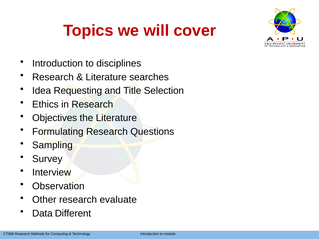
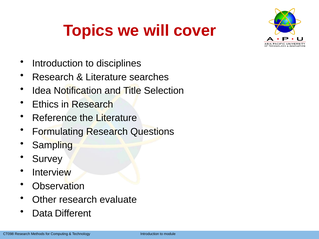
Requesting: Requesting -> Notification
Objectives: Objectives -> Reference
